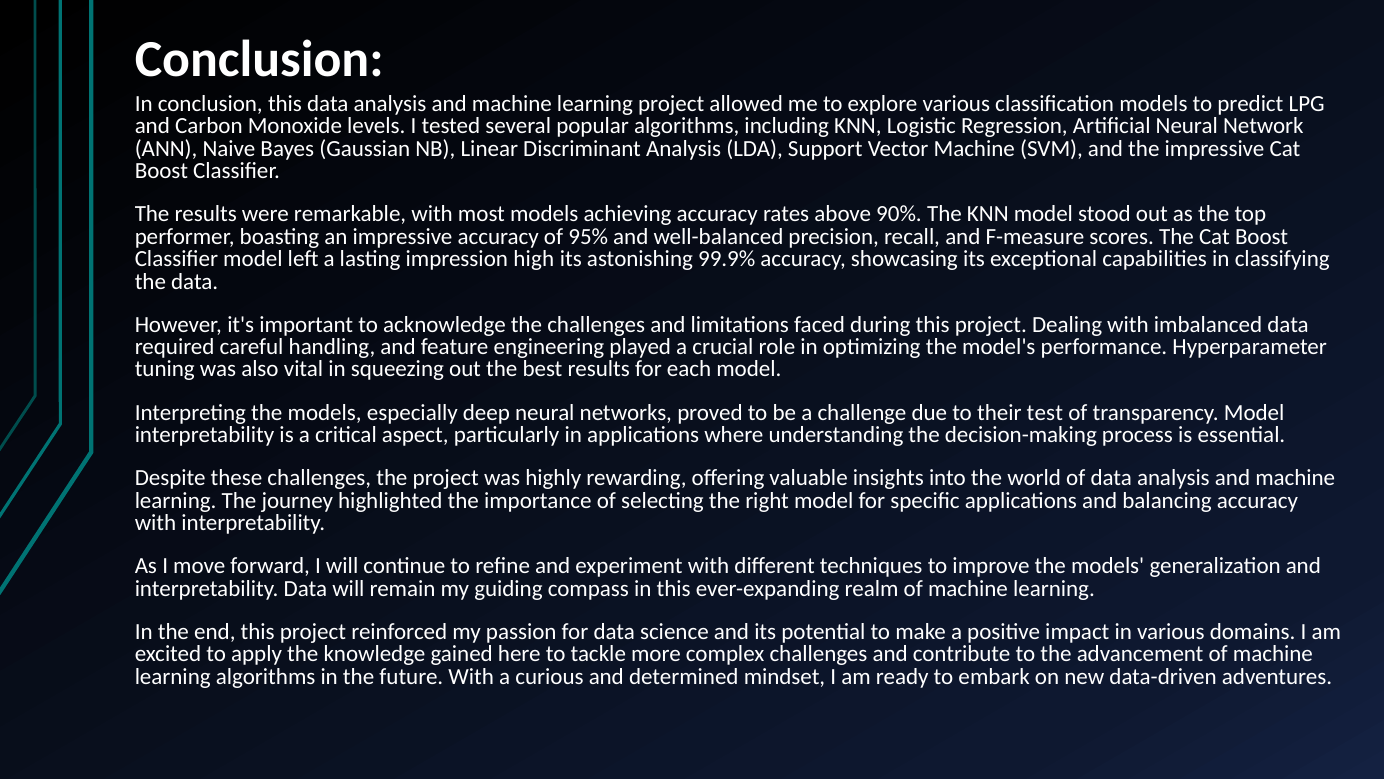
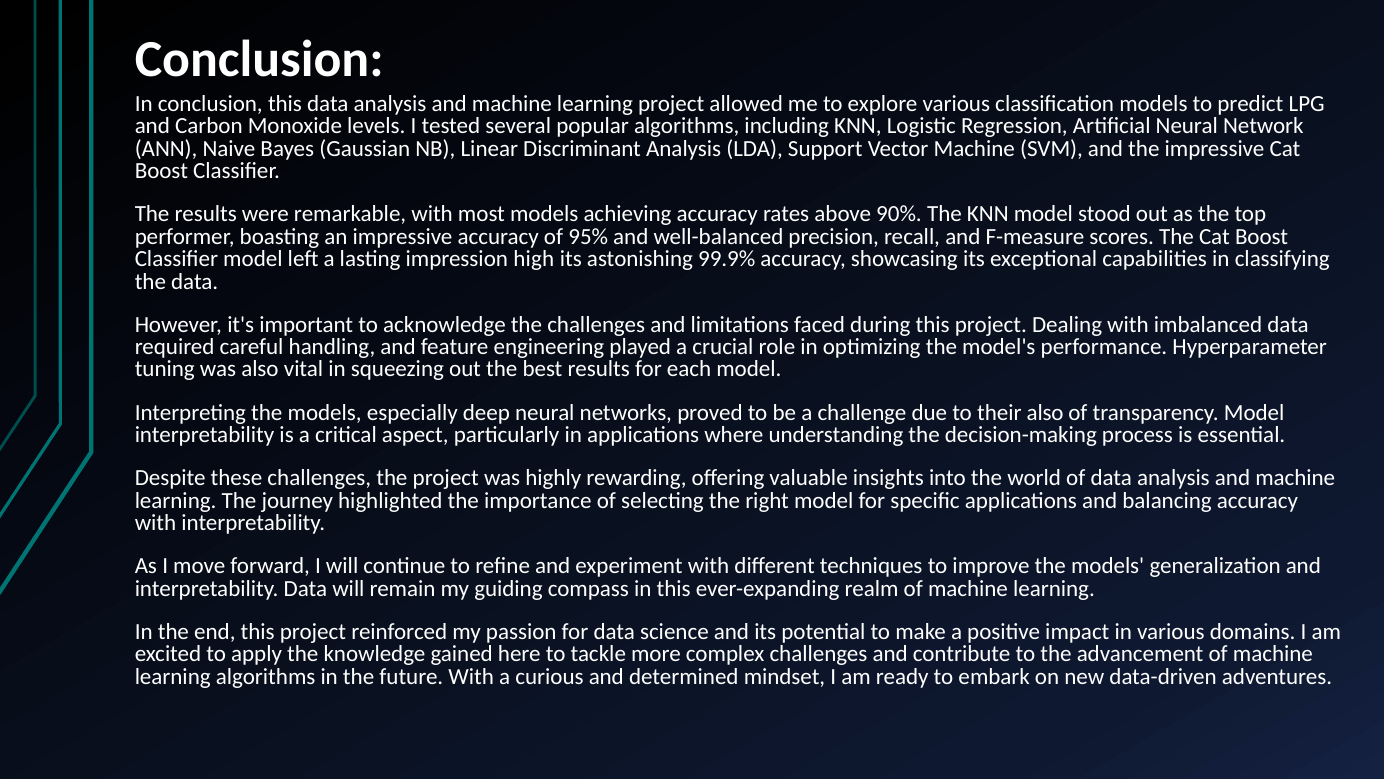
their test: test -> also
